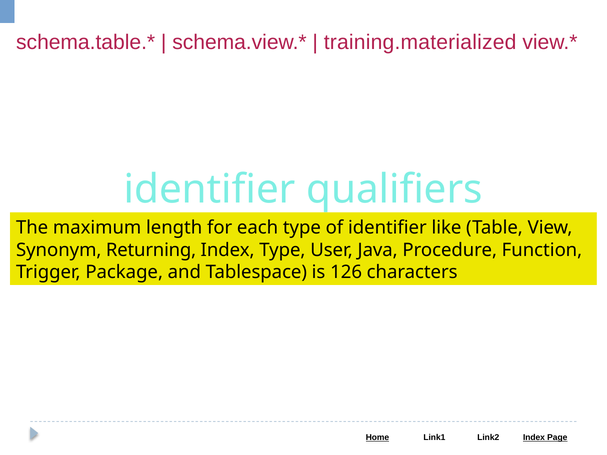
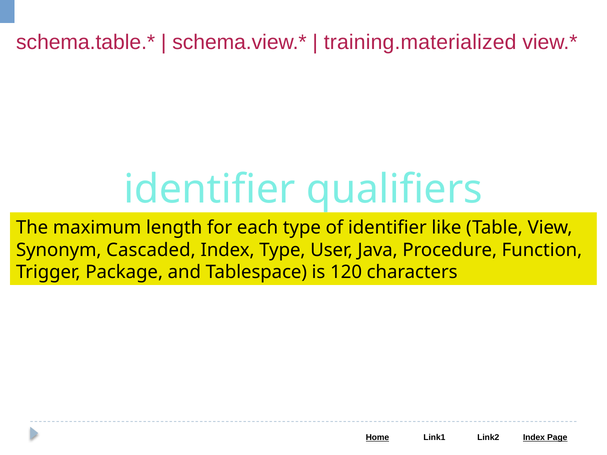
Returning: Returning -> Cascaded
126: 126 -> 120
